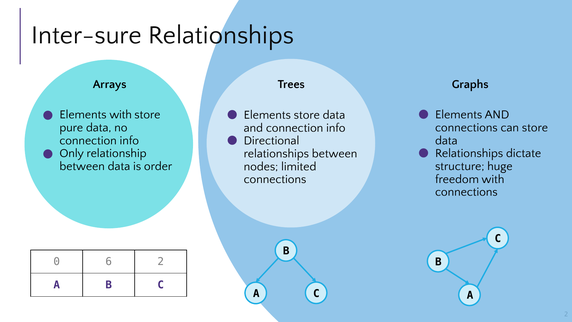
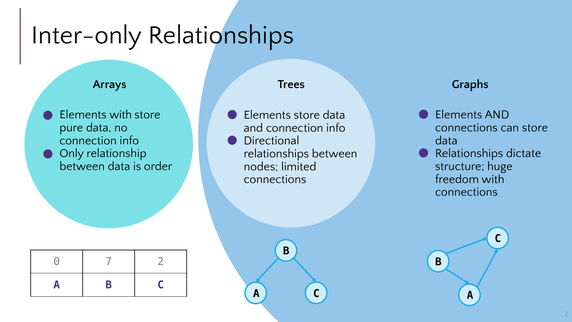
Inter-sure: Inter-sure -> Inter-only
6: 6 -> 7
